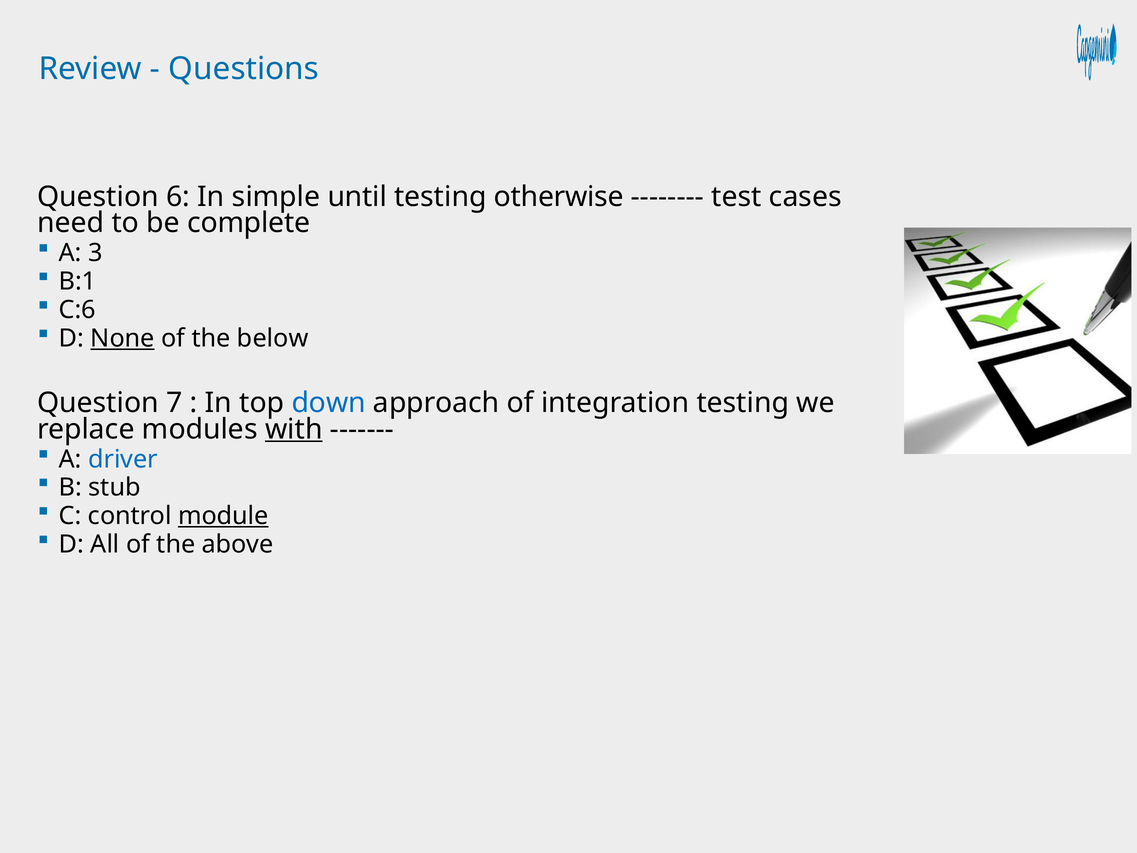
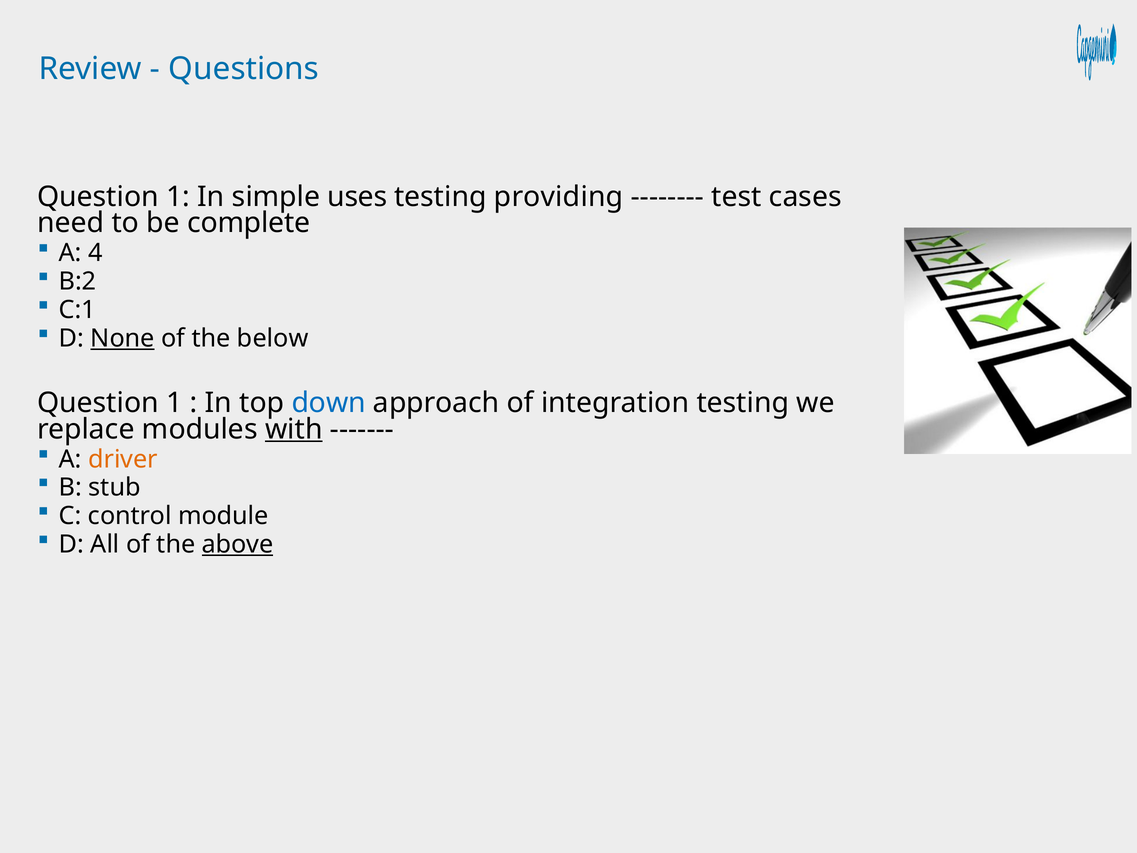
6 at (178, 197): 6 -> 1
until: until -> uses
otherwise: otherwise -> providing
3: 3 -> 4
B:1: B:1 -> B:2
C:6: C:6 -> C:1
7 at (174, 403): 7 -> 1
driver colour: blue -> orange
module underline: present -> none
above underline: none -> present
